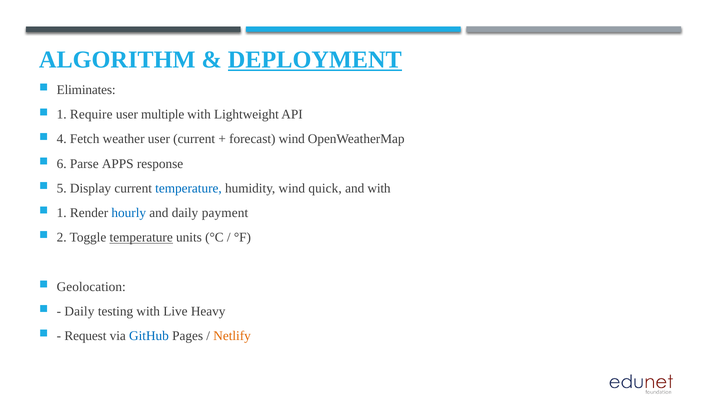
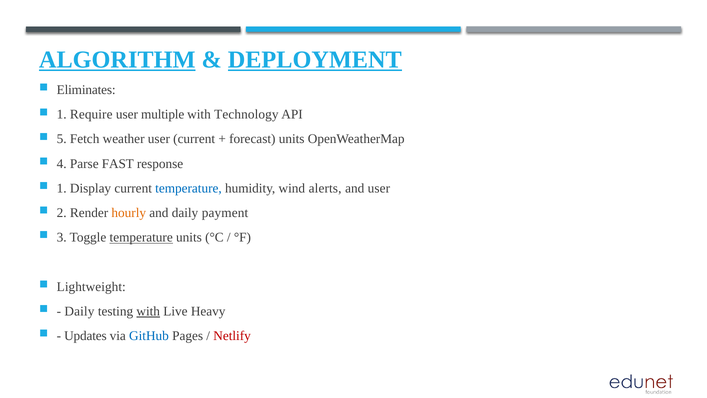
ALGORITHM underline: none -> present
Lightweight: Lightweight -> Technology
4: 4 -> 5
forecast wind: wind -> units
6: 6 -> 4
APPS: APPS -> FAST
5 at (62, 188): 5 -> 1
quick: quick -> alerts
and with: with -> user
1 at (62, 213): 1 -> 2
hourly colour: blue -> orange
2: 2 -> 3
Geolocation: Geolocation -> Lightweight
with at (148, 311) underline: none -> present
Request: Request -> Updates
Netlify colour: orange -> red
